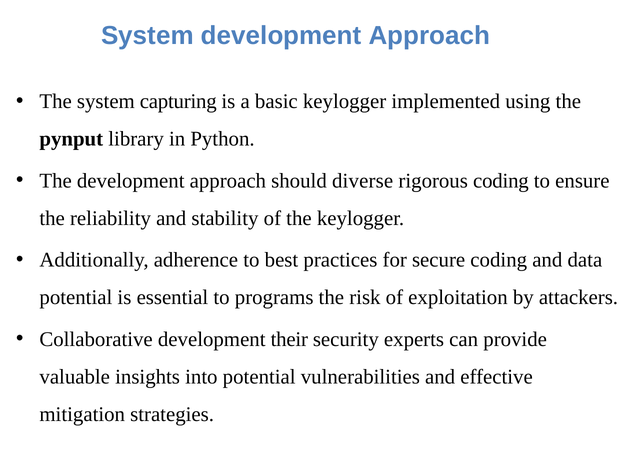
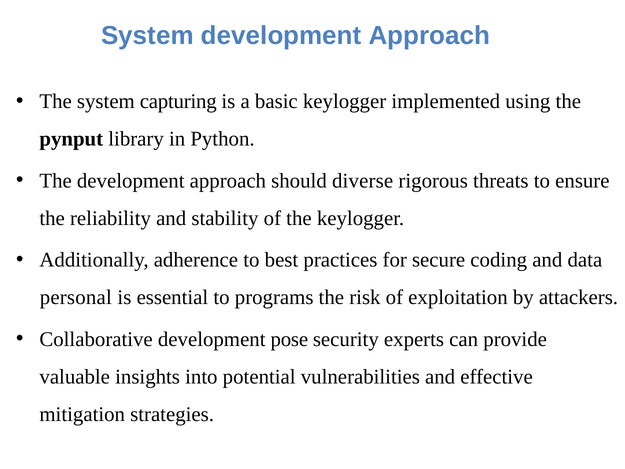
rigorous coding: coding -> threats
potential at (76, 297): potential -> personal
their: their -> pose
